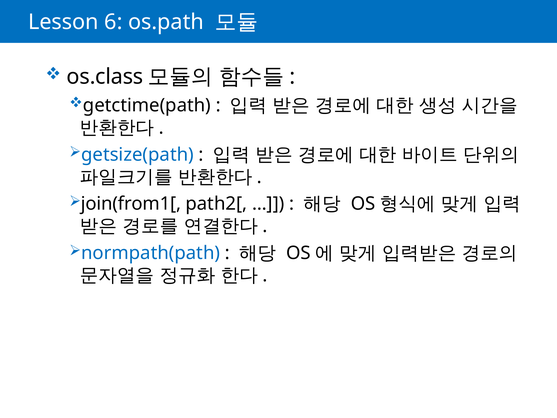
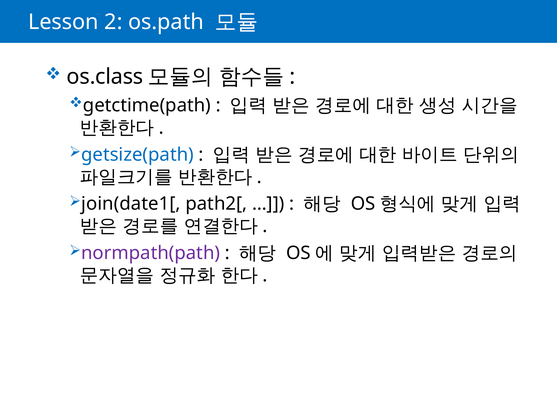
6: 6 -> 2
join(from1[: join(from1[ -> join(date1[
normpath(path colour: blue -> purple
